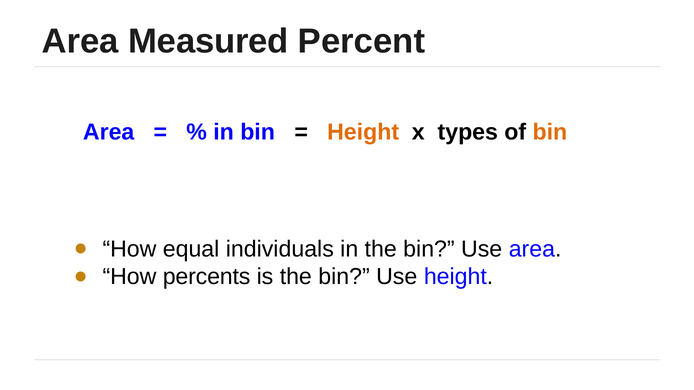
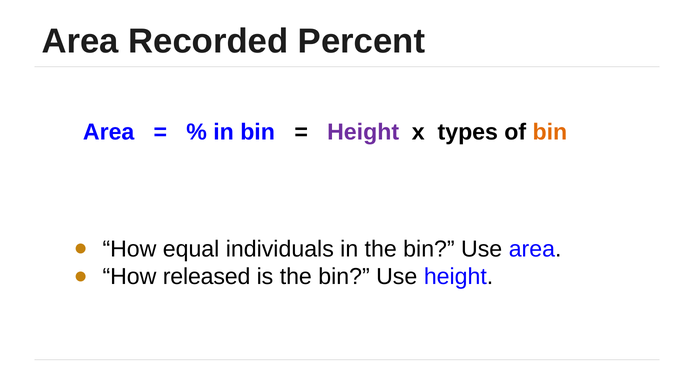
Measured: Measured -> Recorded
Height at (363, 132) colour: orange -> purple
percents: percents -> released
